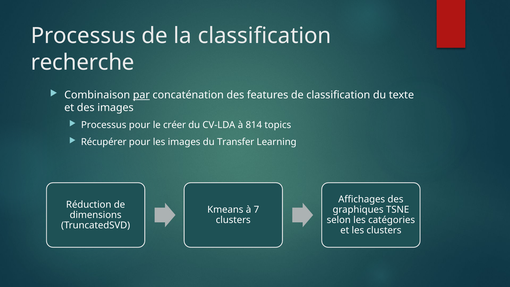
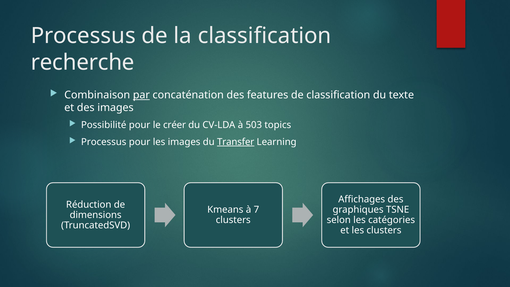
Processus at (104, 125): Processus -> Possibilité
814: 814 -> 503
Récupérer at (104, 142): Récupérer -> Processus
Transfer underline: none -> present
